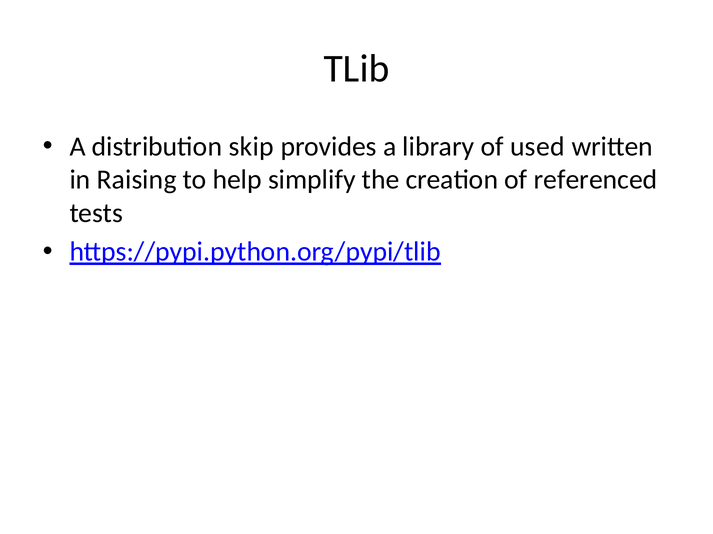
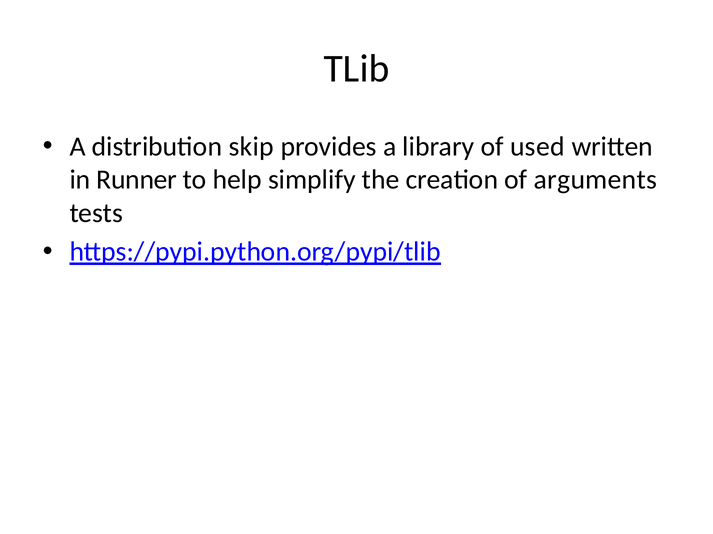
Raising: Raising -> Runner
referenced: referenced -> arguments
